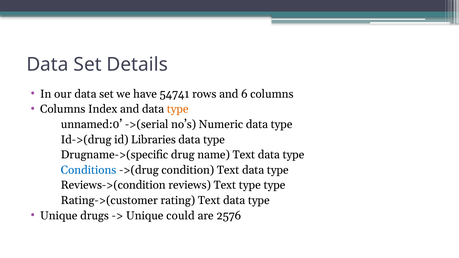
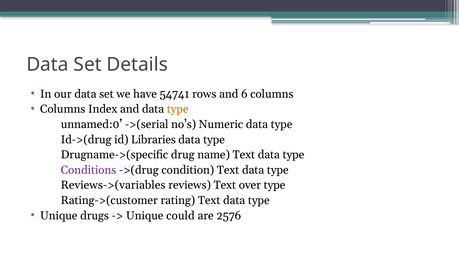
Conditions colour: blue -> purple
Reviews->(condition: Reviews->(condition -> Reviews->(variables
Text type: type -> over
